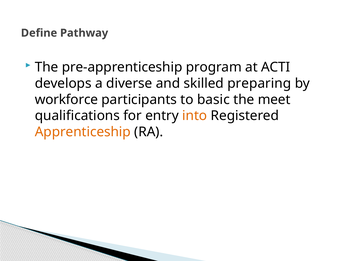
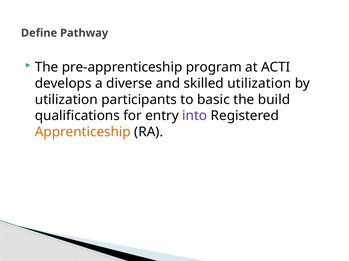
skilled preparing: preparing -> utilization
workforce at (66, 100): workforce -> utilization
meet: meet -> build
into colour: orange -> purple
